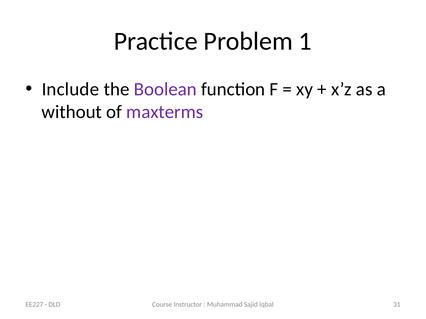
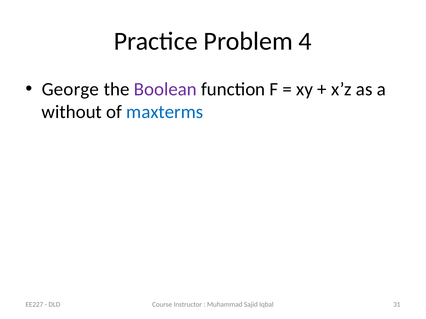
1: 1 -> 4
Include: Include -> George
maxterms colour: purple -> blue
